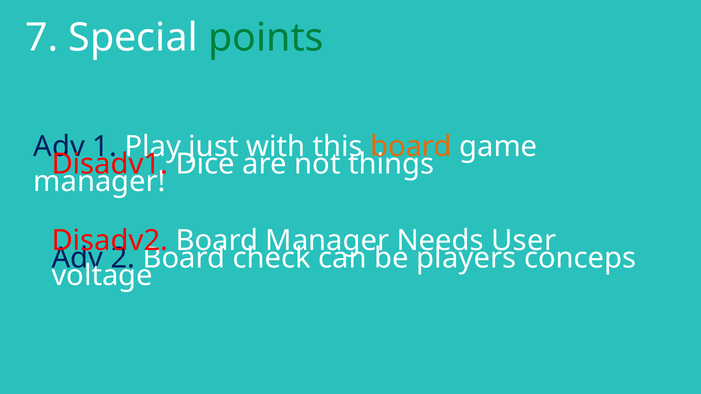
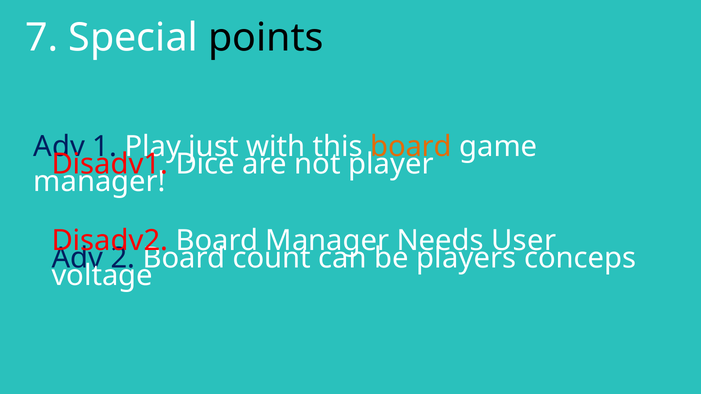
points colour: green -> black
things: things -> player
check: check -> count
